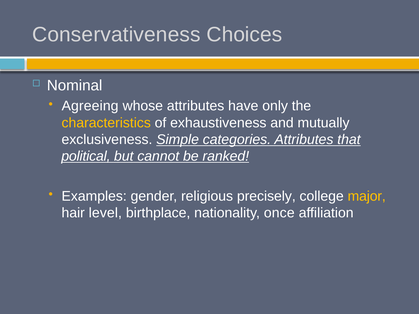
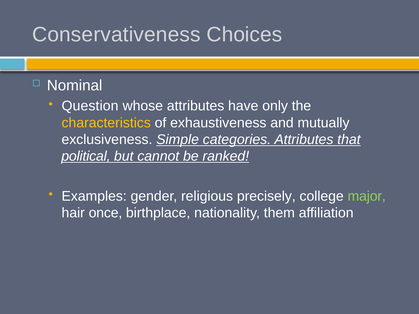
Agreeing: Agreeing -> Question
major colour: yellow -> light green
level: level -> once
once: once -> them
